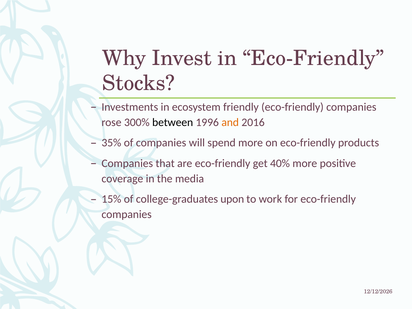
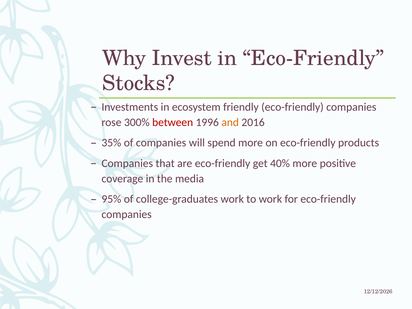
between colour: black -> red
15%: 15% -> 95%
college-graduates upon: upon -> work
